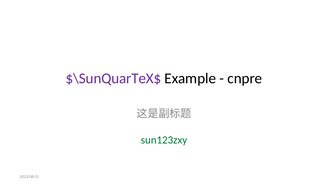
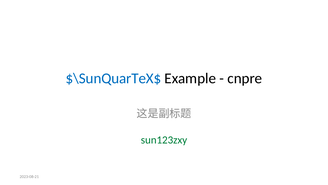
$\SunQuarTeX$ colour: purple -> blue
